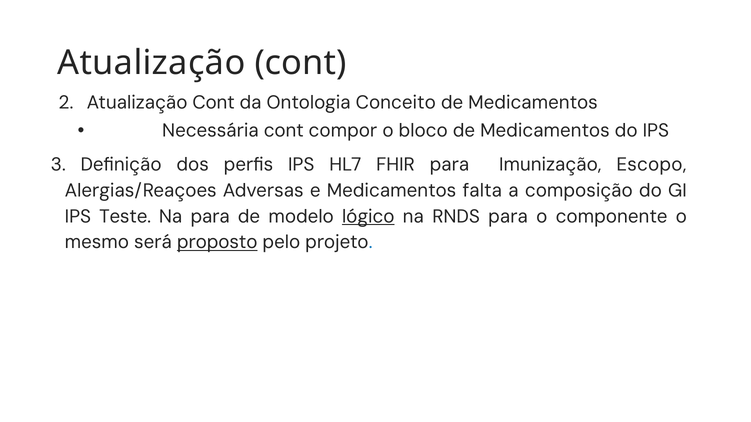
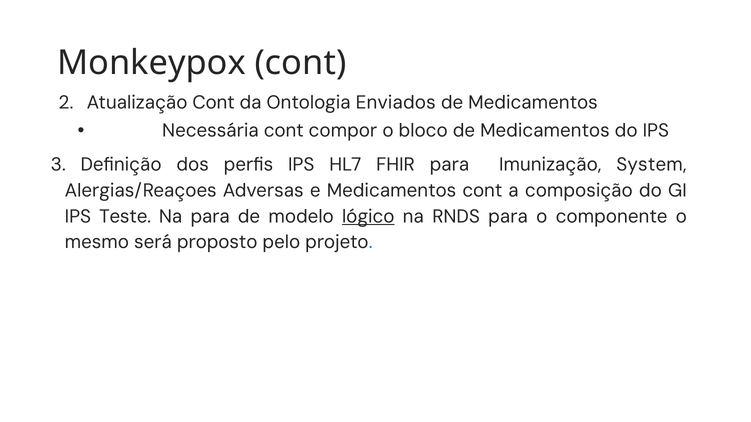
Atualização at (151, 63): Atualização -> Monkeypox
Conceito: Conceito -> Enviados
Escopo: Escopo -> System
Medicamentos falta: falta -> cont
proposto underline: present -> none
